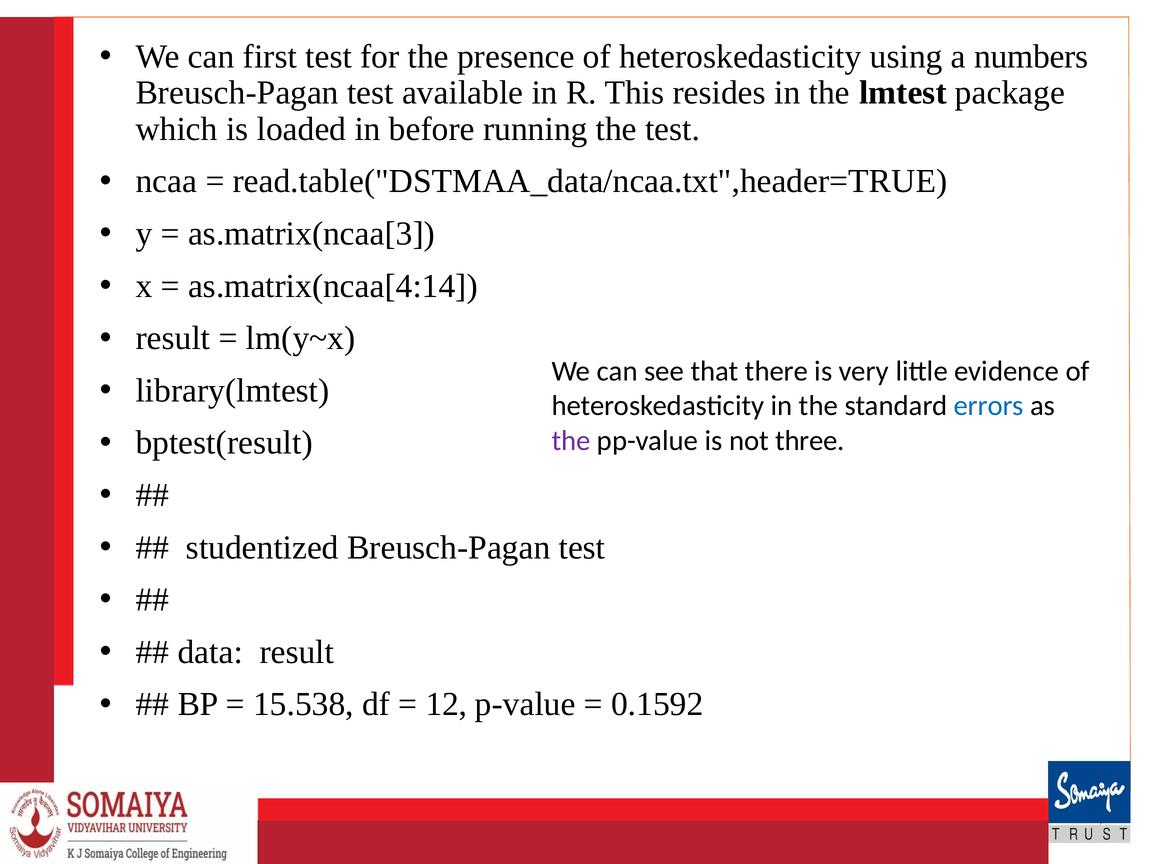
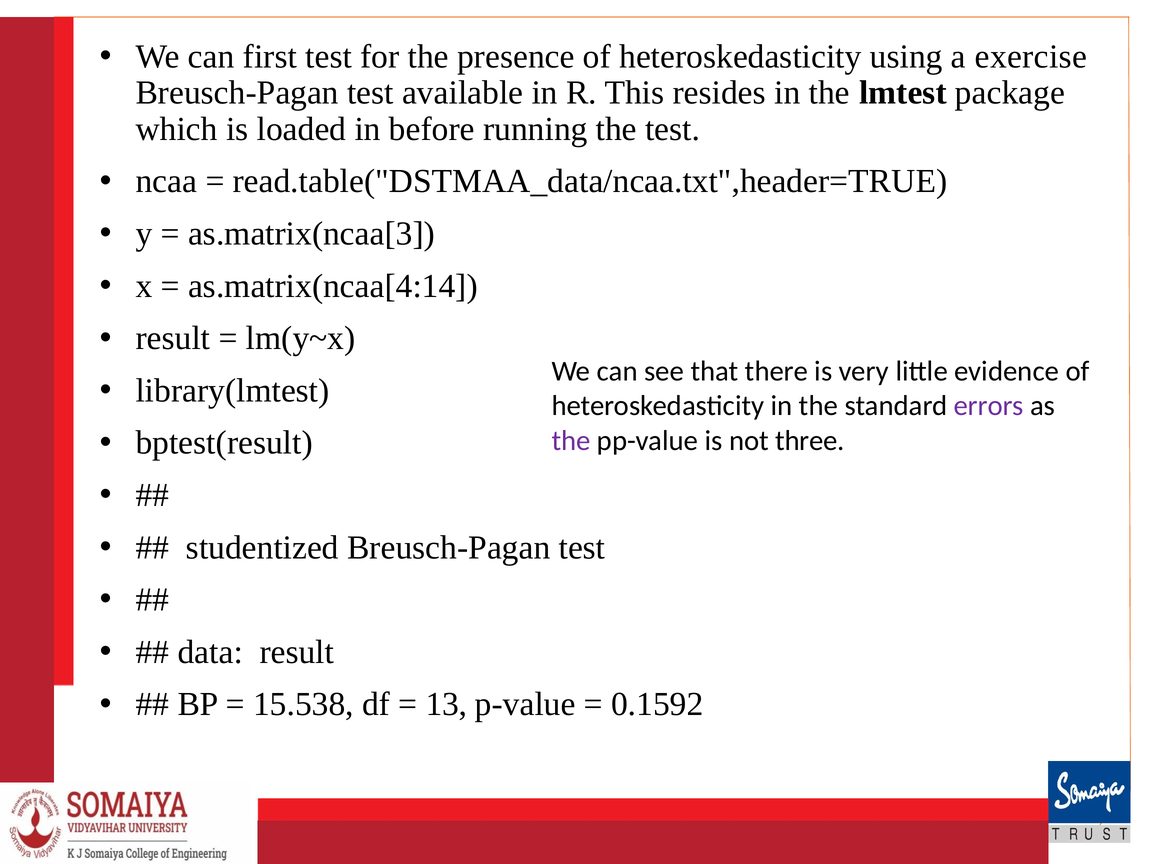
numbers: numbers -> exercise
errors colour: blue -> purple
12: 12 -> 13
